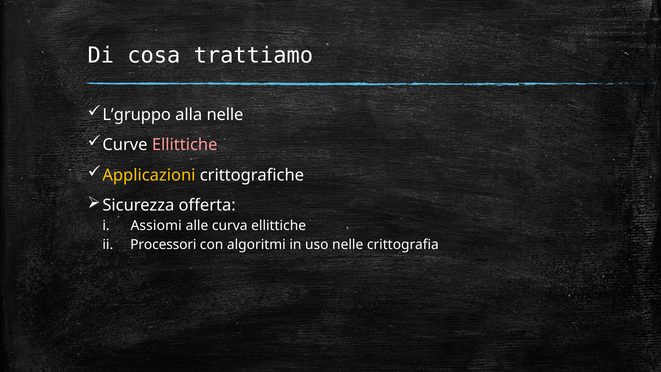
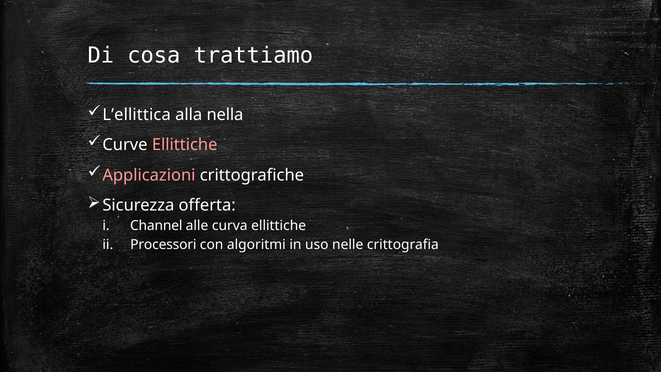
L’gruppo: L’gruppo -> L’ellittica
alla nelle: nelle -> nella
Applicazioni colour: yellow -> pink
Assiomi: Assiomi -> Channel
